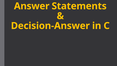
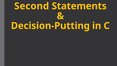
Answer: Answer -> Second
Decision-Answer: Decision-Answer -> Decision-Putting
